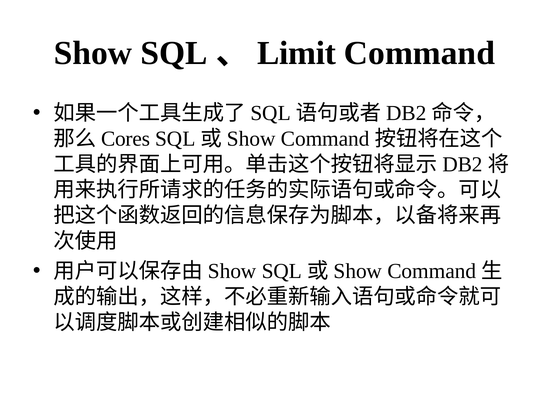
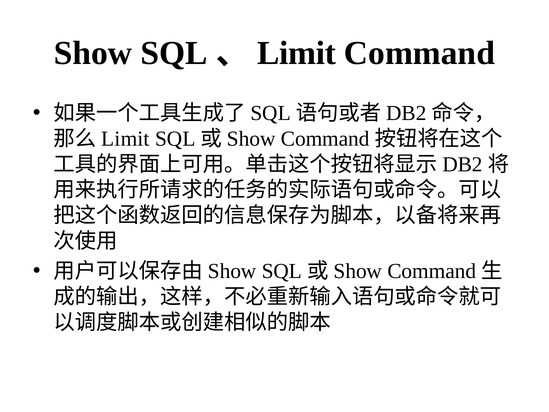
Cores at (126, 139): Cores -> Limit
